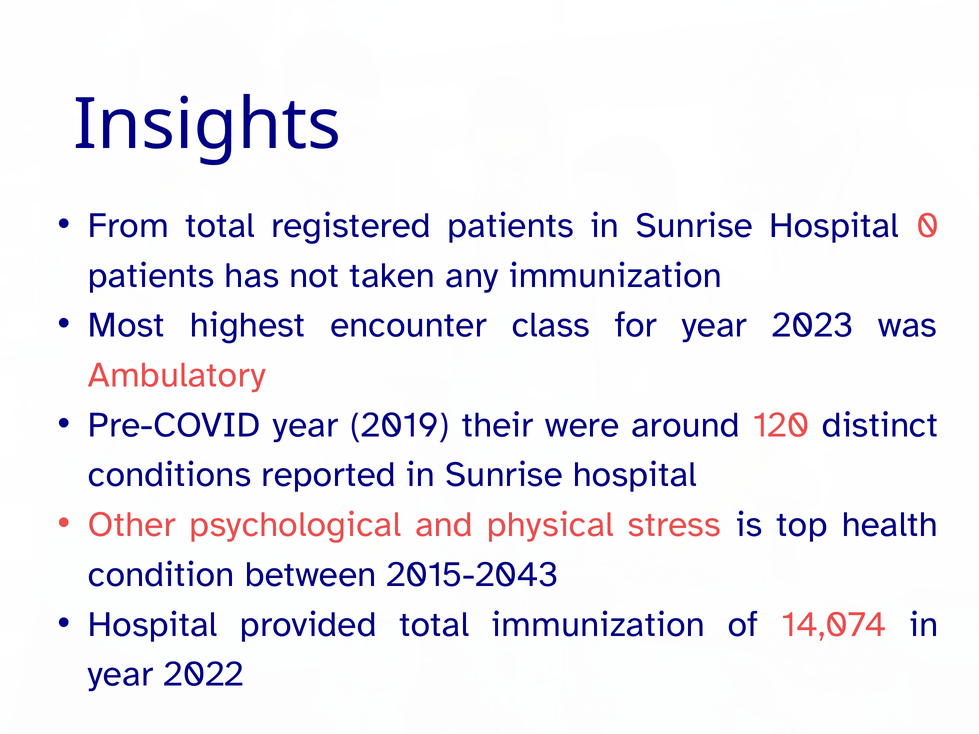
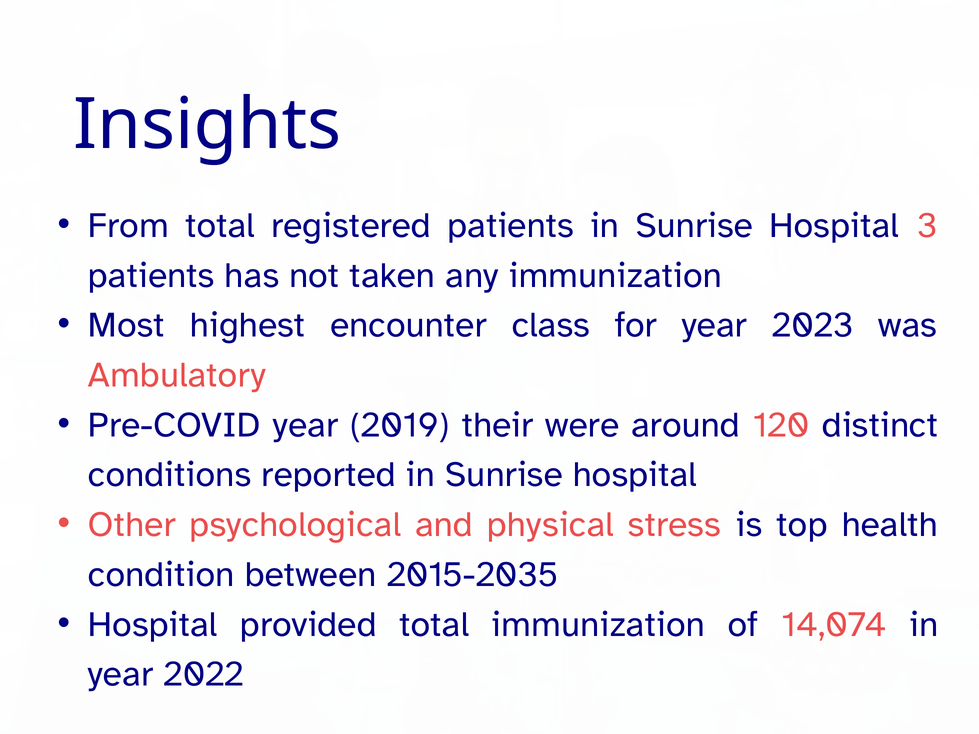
0: 0 -> 3
2015-2043: 2015-2043 -> 2015-2035
